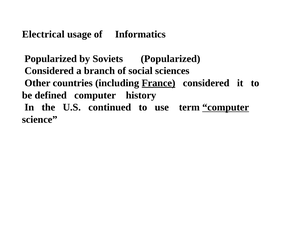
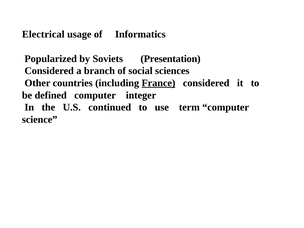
Soviets Popularized: Popularized -> Presentation
history: history -> integer
computer at (226, 107) underline: present -> none
